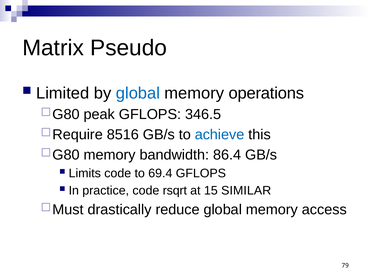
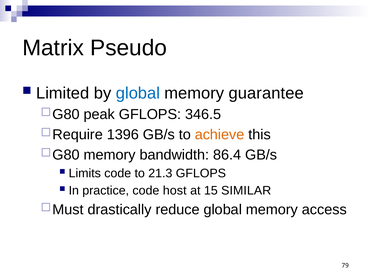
operations: operations -> guarantee
8516: 8516 -> 1396
achieve colour: blue -> orange
69.4: 69.4 -> 21.3
rsqrt: rsqrt -> host
